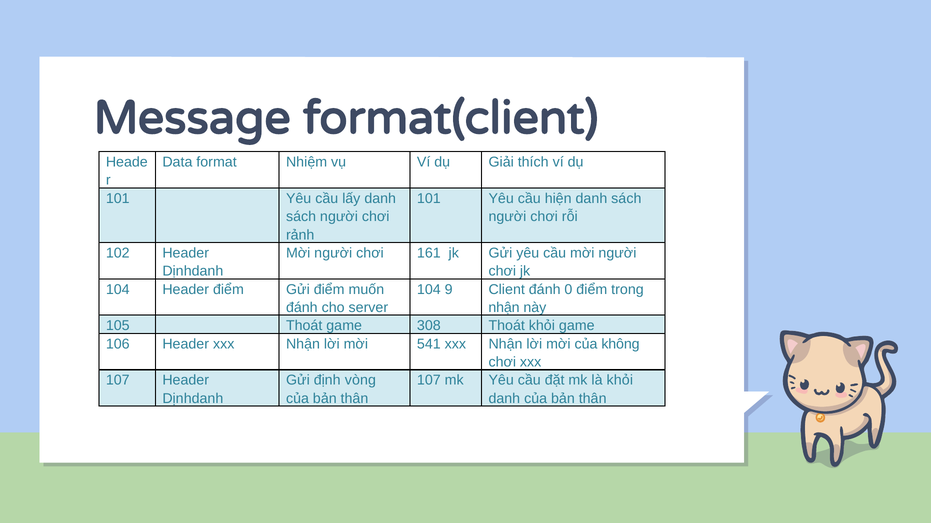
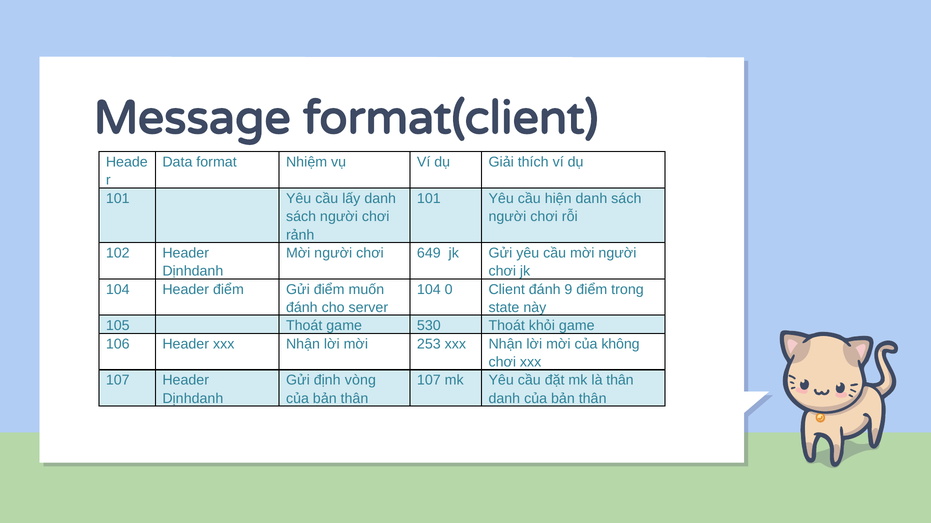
161: 161 -> 649
9: 9 -> 0
0: 0 -> 9
nhận at (504, 308): nhận -> state
308: 308 -> 530
541: 541 -> 253
là khỏi: khỏi -> thân
